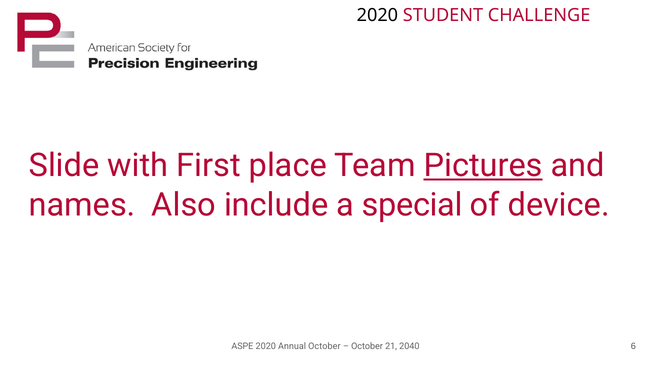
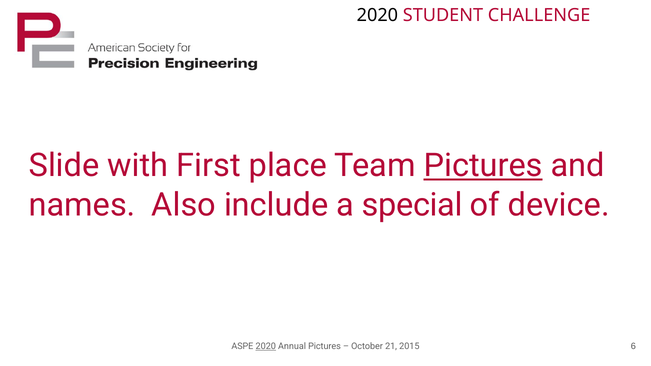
2020 at (266, 347) underline: none -> present
Annual October: October -> Pictures
2040: 2040 -> 2015
